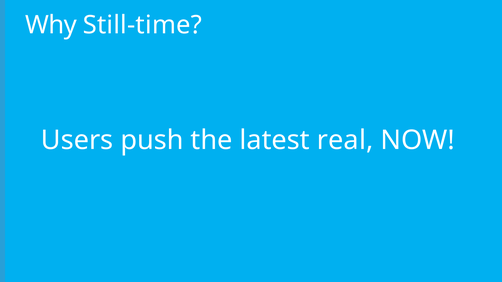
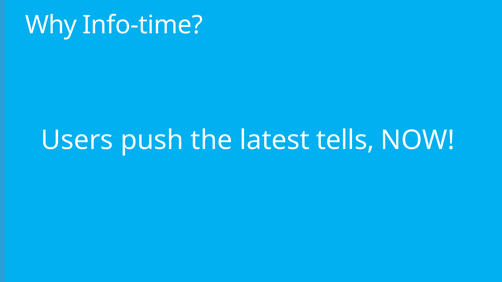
Still-time: Still-time -> Info-time
real: real -> tells
